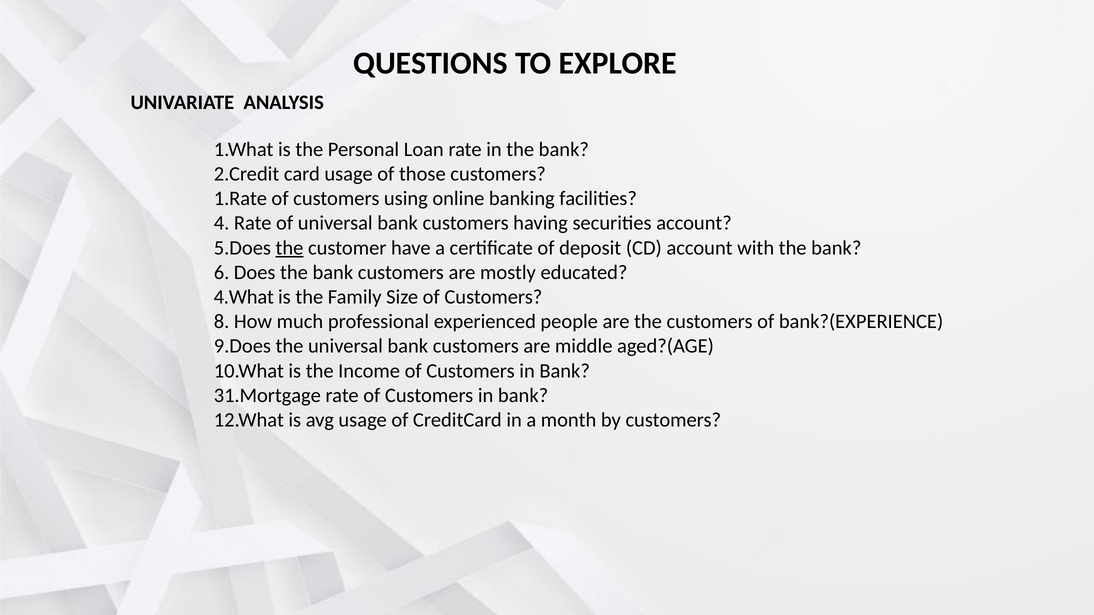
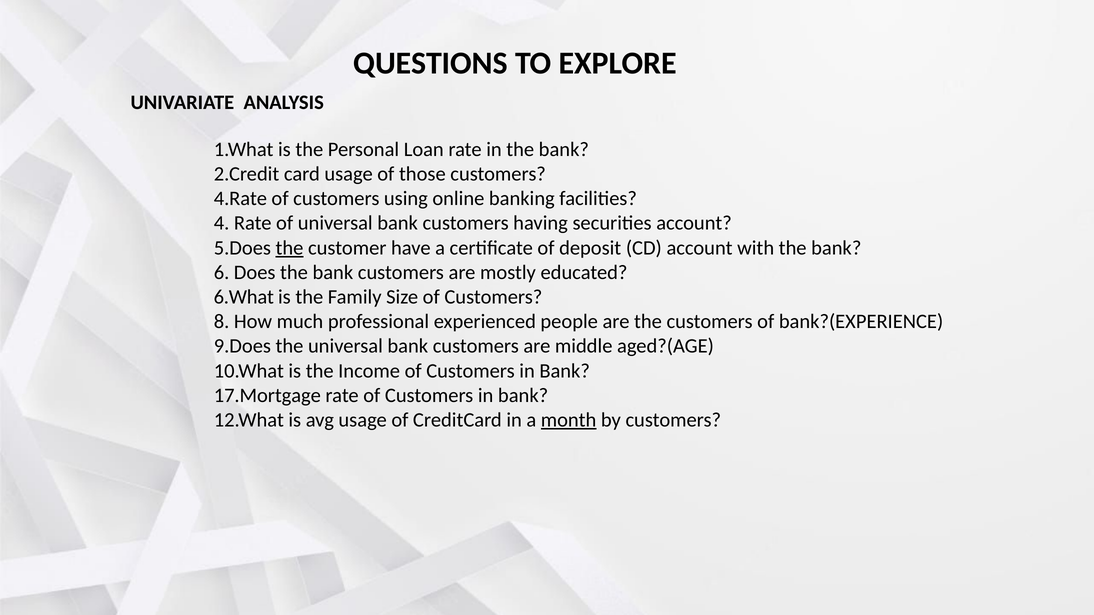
1.Rate: 1.Rate -> 4.Rate
4.What: 4.What -> 6.What
31.Mortgage: 31.Mortgage -> 17.Mortgage
month underline: none -> present
